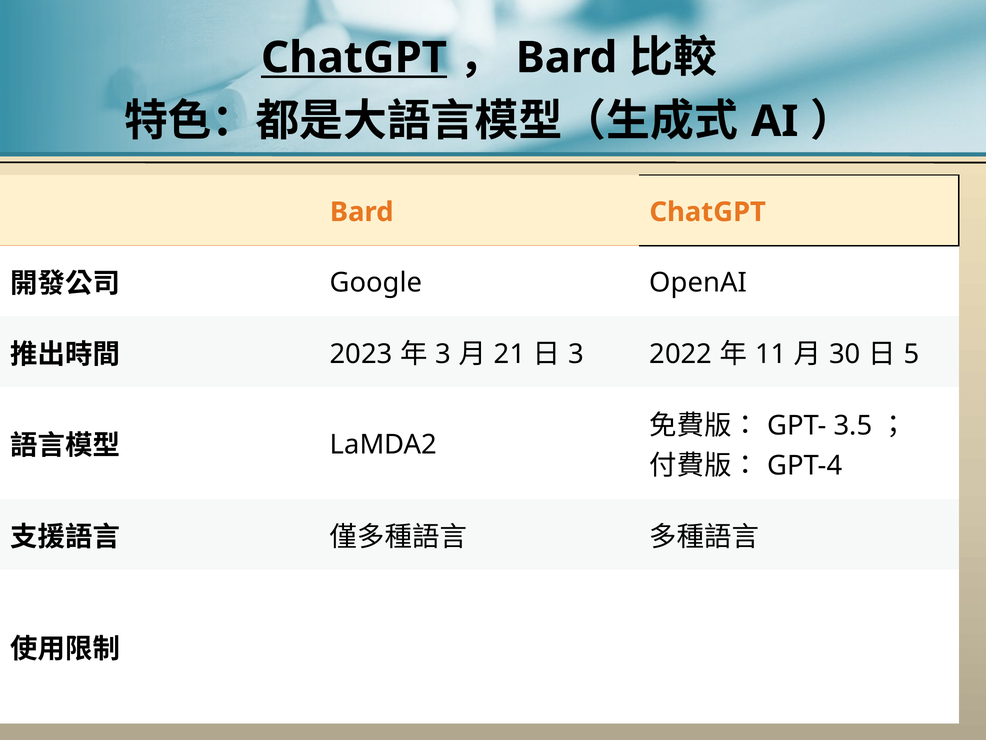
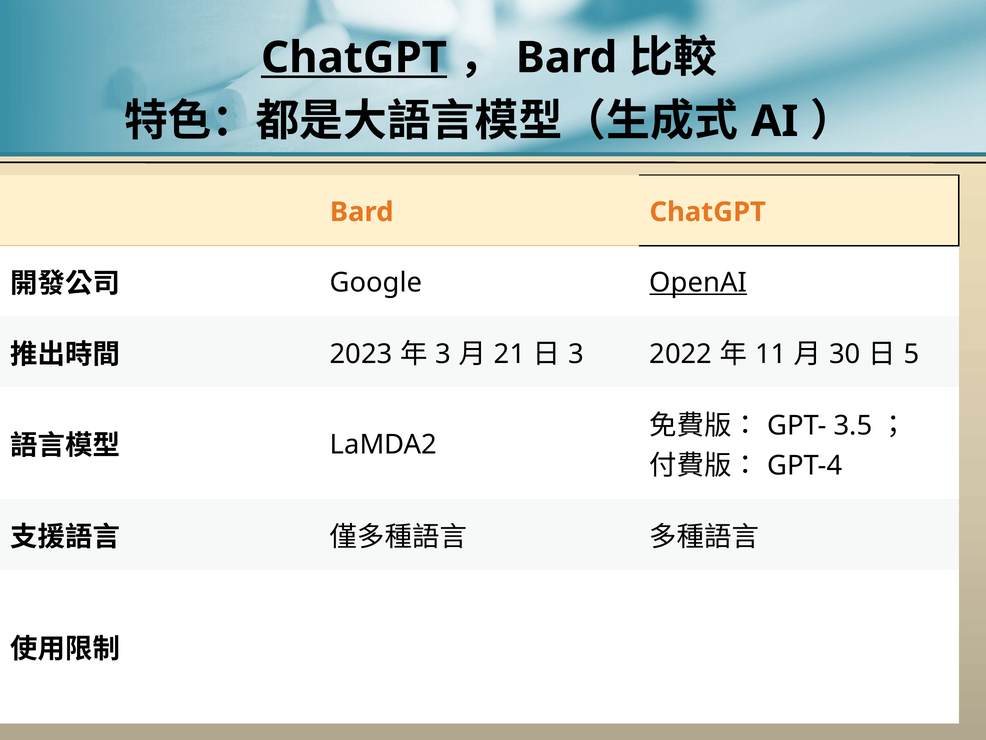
OpenAI underline: none -> present
